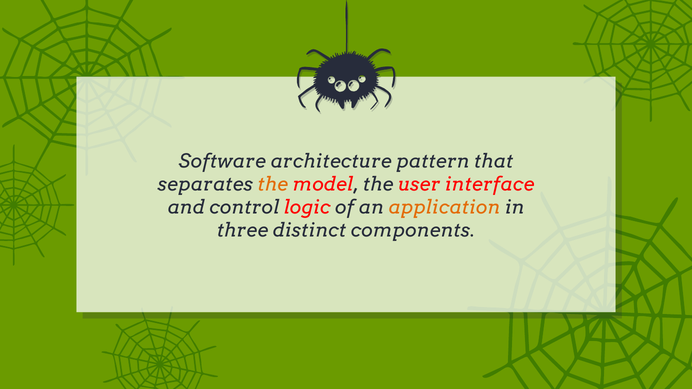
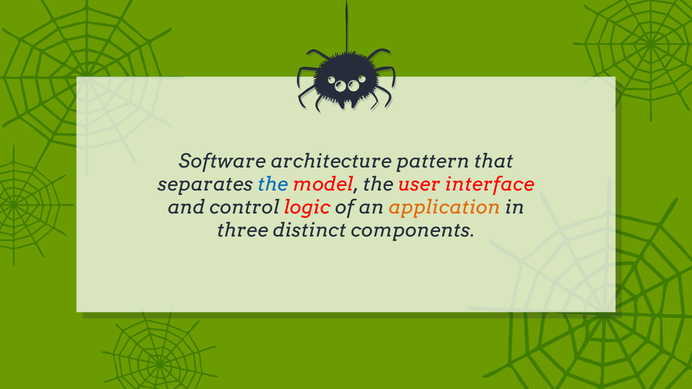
the at (273, 184) colour: orange -> blue
